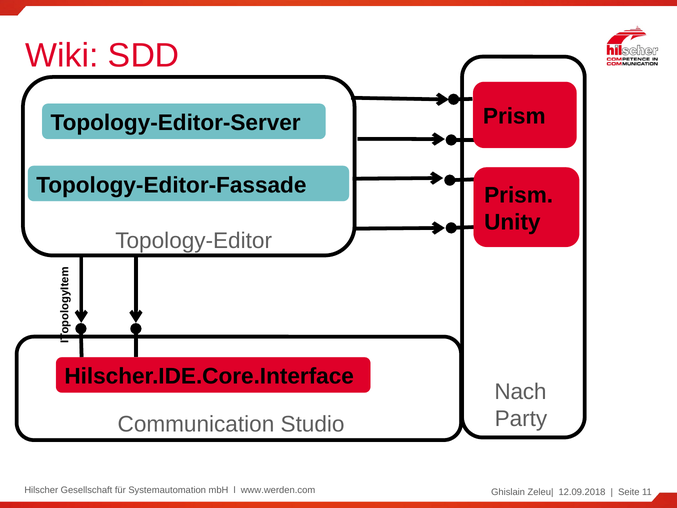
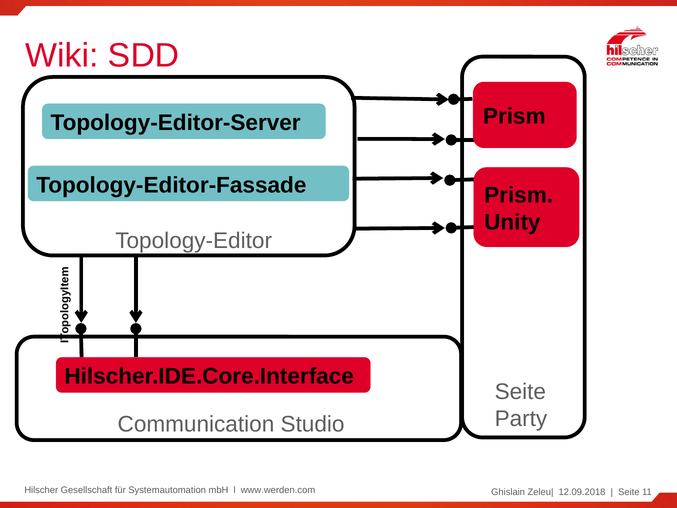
Nach at (520, 392): Nach -> Seite
